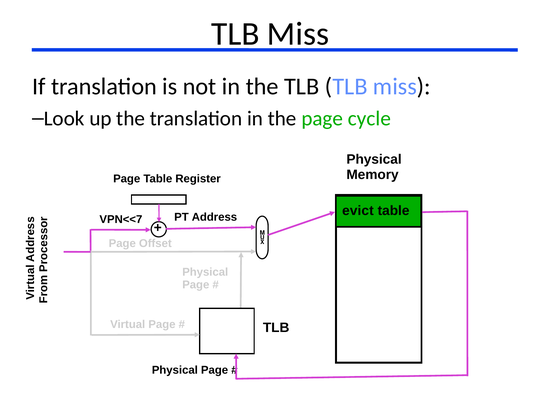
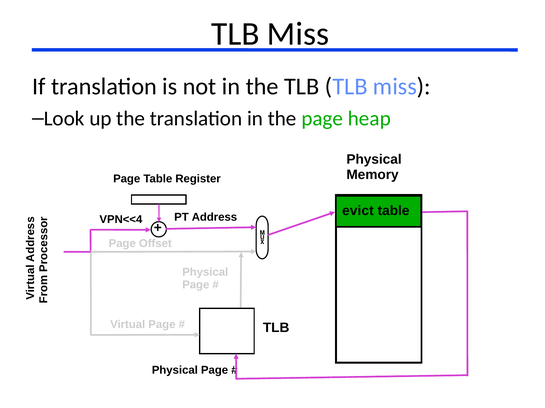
cycle: cycle -> heap
VPN<<7: VPN<<7 -> VPN<<4
